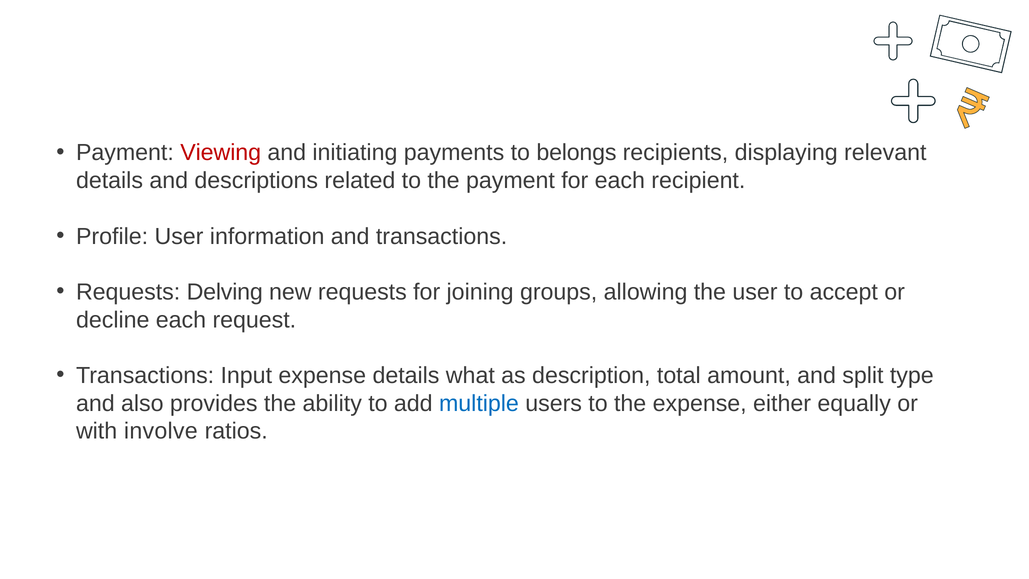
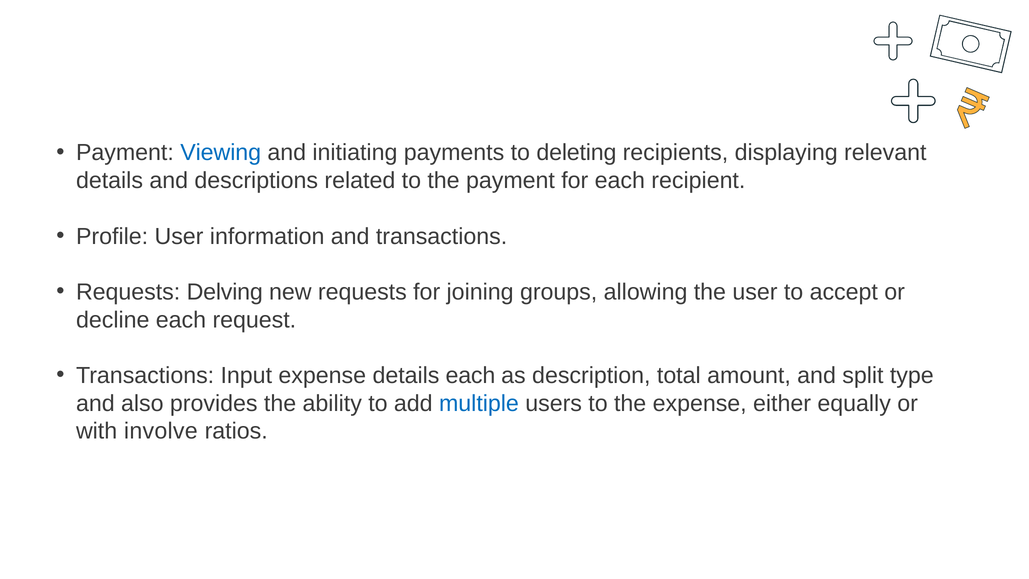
Viewing colour: red -> blue
belongs: belongs -> deleting
details what: what -> each
